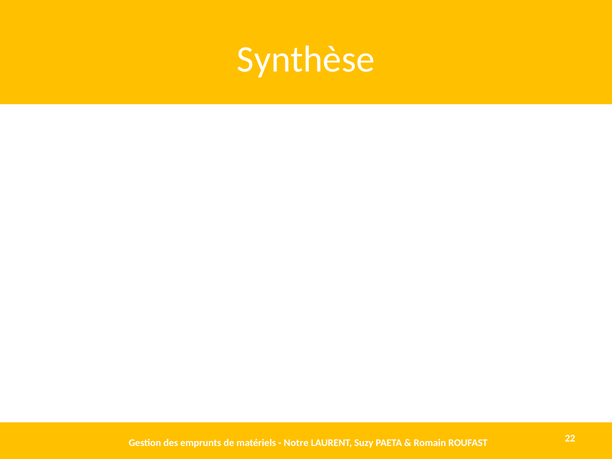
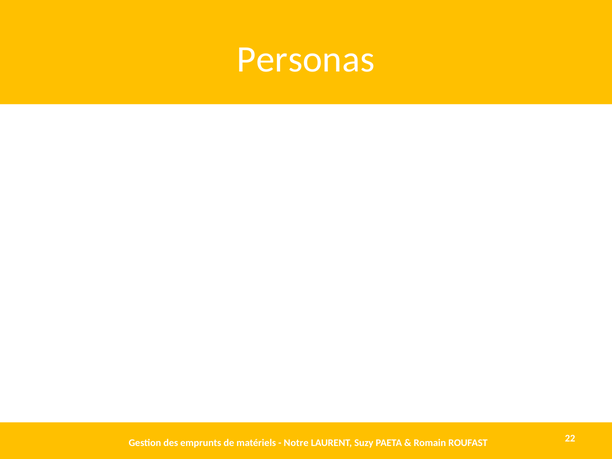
Synthèse: Synthèse -> Personas
